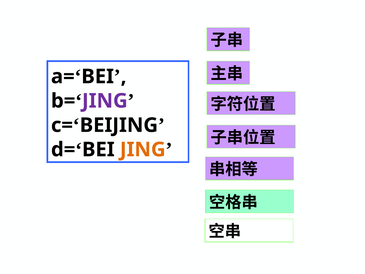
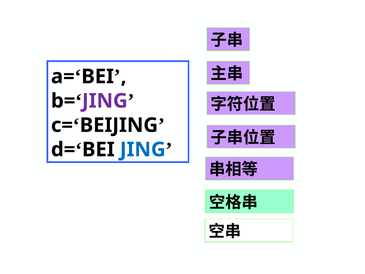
JING at (143, 149) colour: orange -> blue
